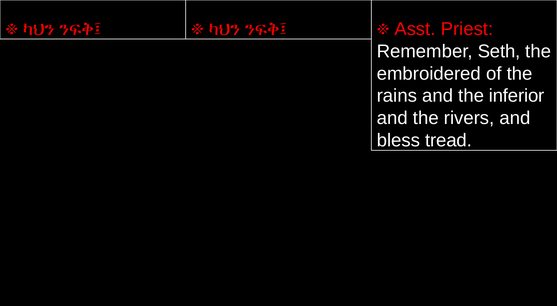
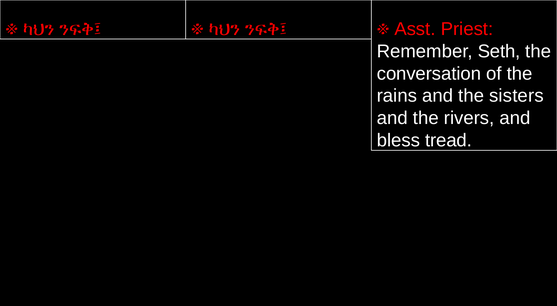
embroidered: embroidered -> conversation
inferior: inferior -> sisters
